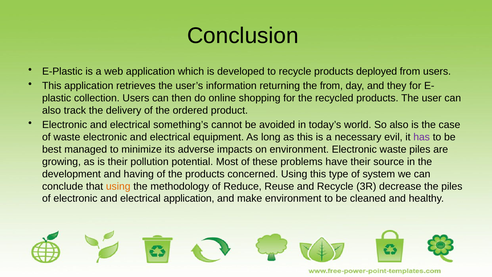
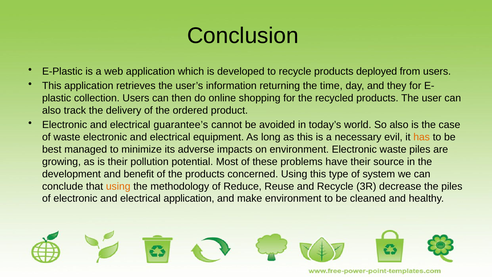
the from: from -> time
something’s: something’s -> guarantee’s
has colour: purple -> orange
having: having -> benefit
